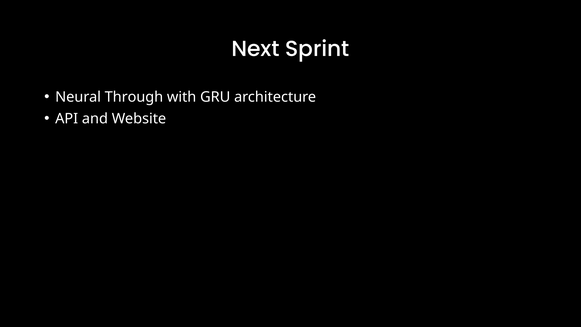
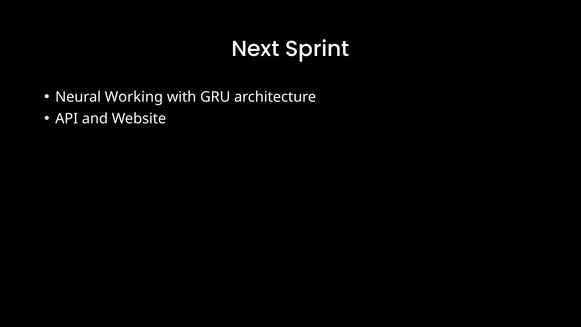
Through: Through -> Working
